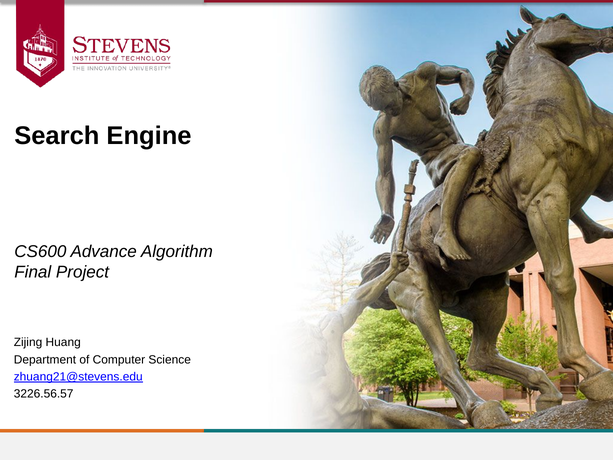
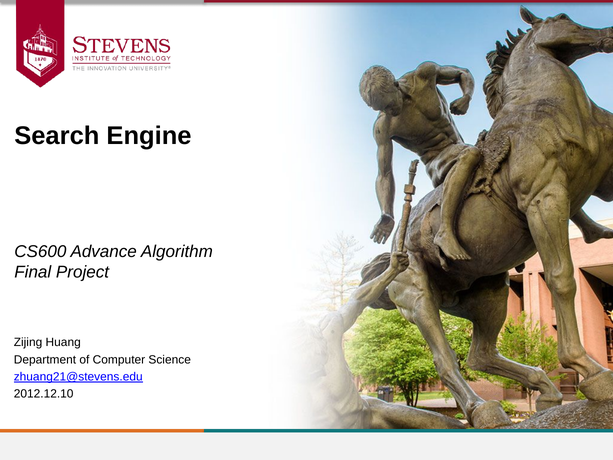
3226.56.57: 3226.56.57 -> 2012.12.10
